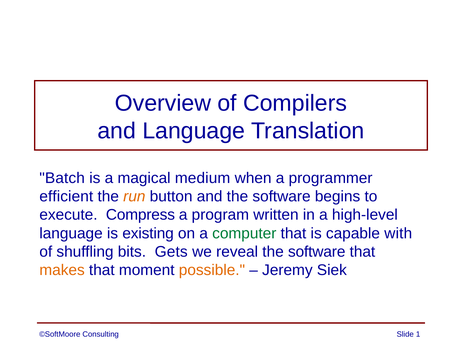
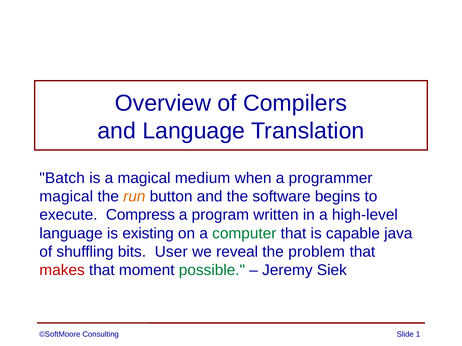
efficient at (66, 197): efficient -> magical
with: with -> java
Gets: Gets -> User
reveal the software: software -> problem
makes colour: orange -> red
possible colour: orange -> green
